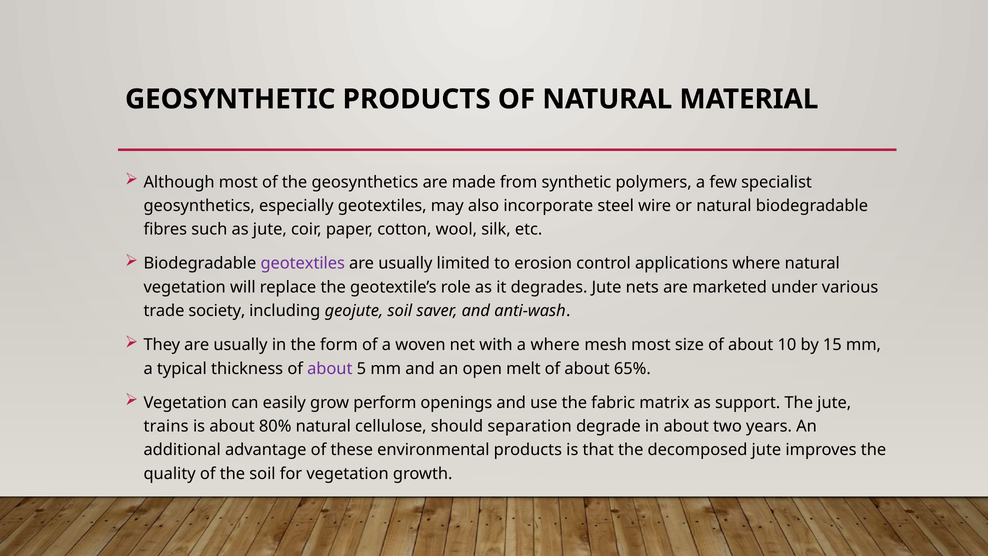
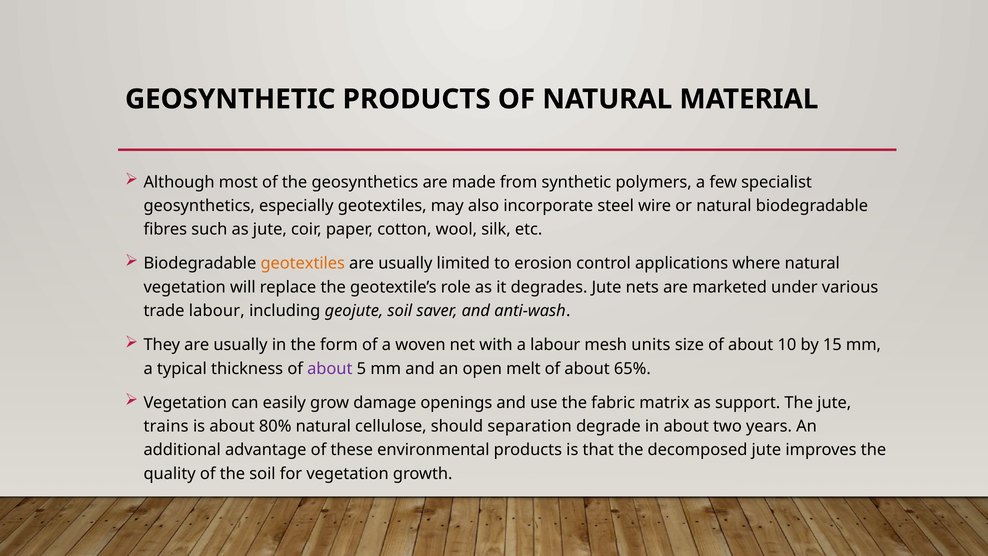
geotextiles at (303, 263) colour: purple -> orange
trade society: society -> labour
a where: where -> labour
mesh most: most -> units
perform: perform -> damage
